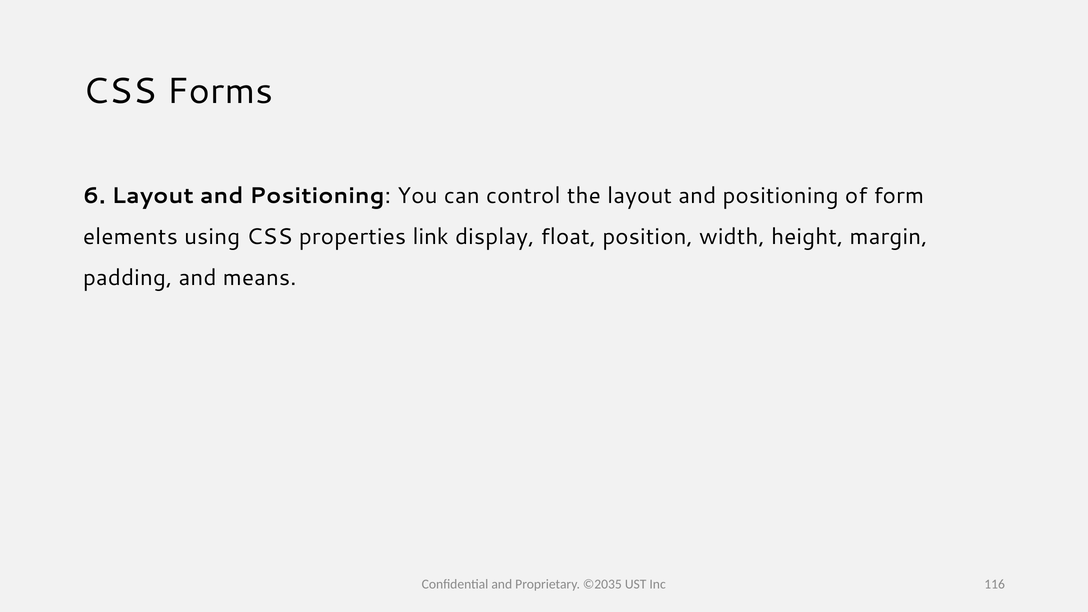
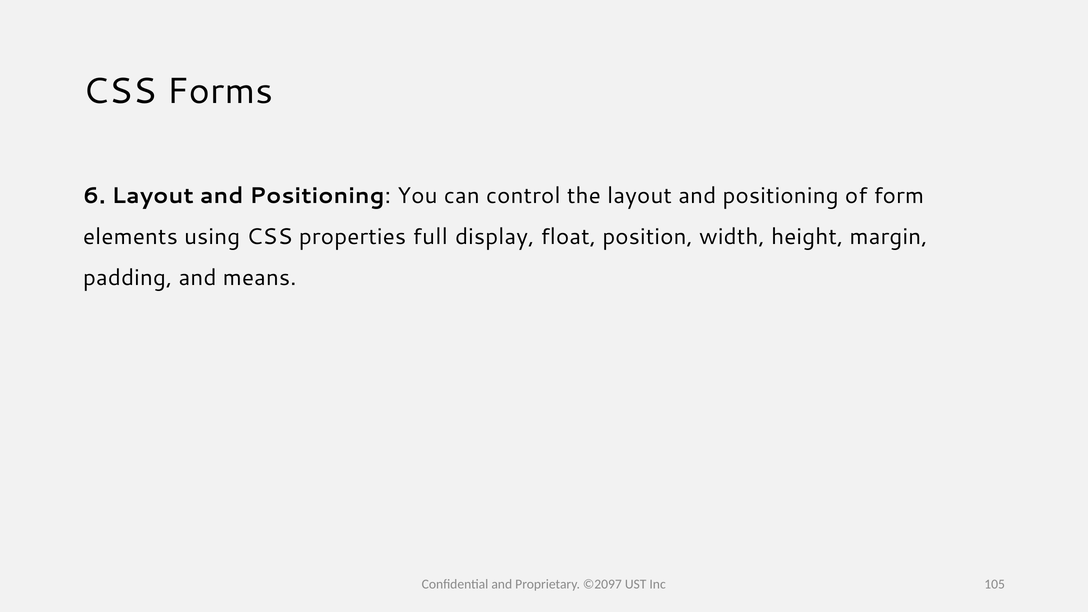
link: link -> full
©2035: ©2035 -> ©2097
116: 116 -> 105
